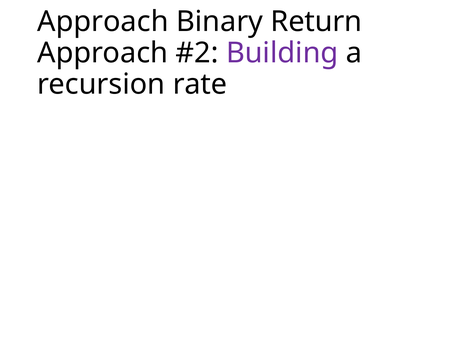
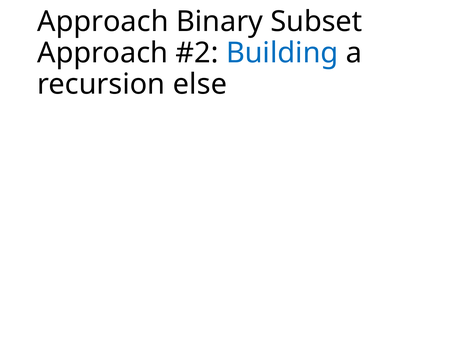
Return: Return -> Subset
Building colour: purple -> blue
rate: rate -> else
